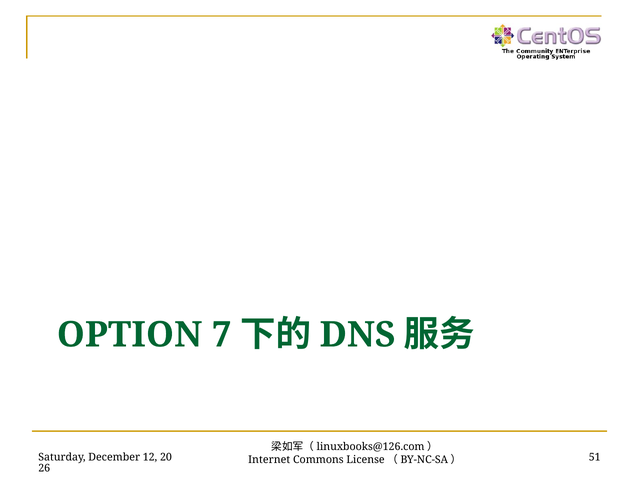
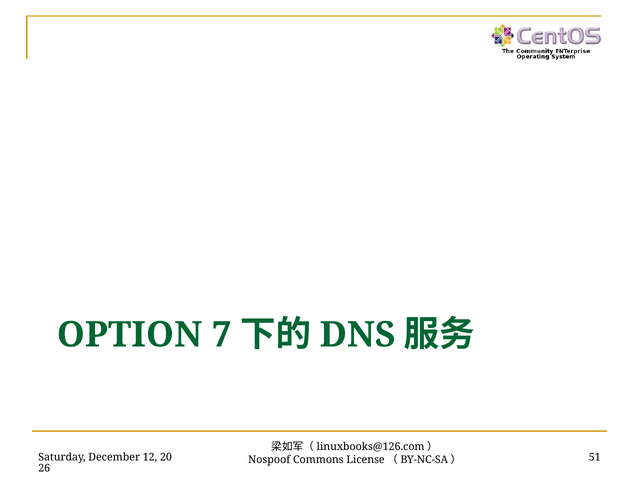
Internet: Internet -> Nospoof
